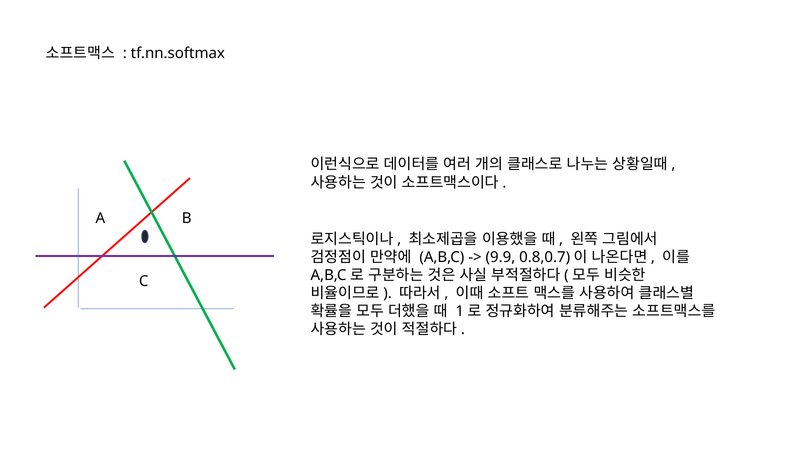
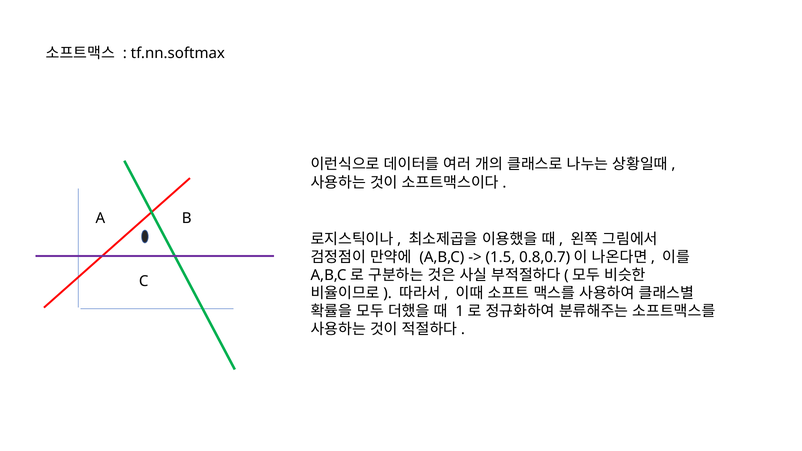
9.9: 9.9 -> 1.5
